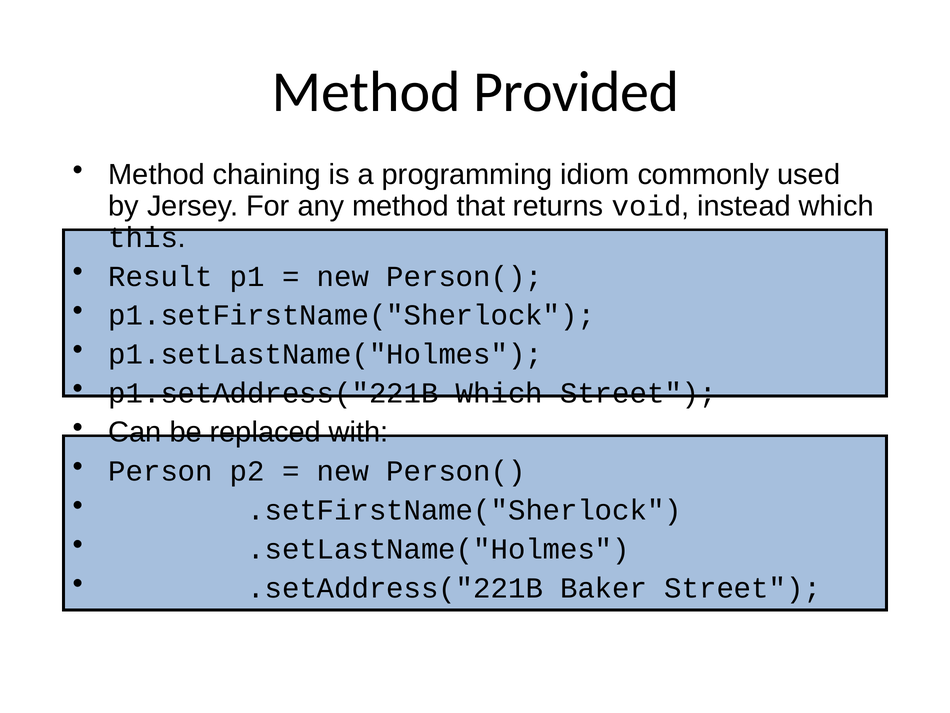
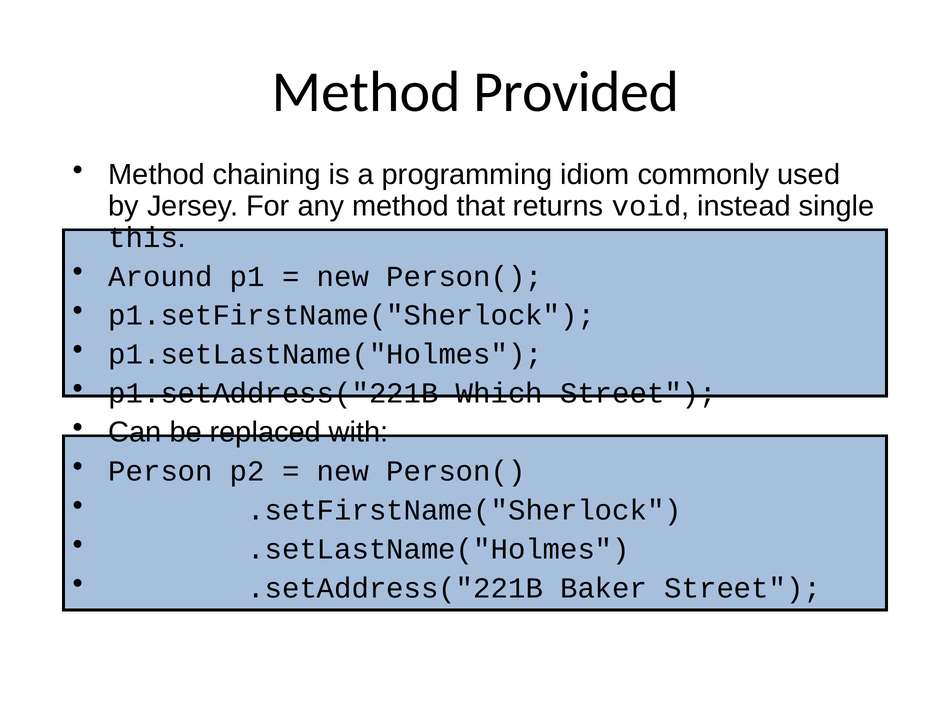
instead which: which -> single
Result: Result -> Around
